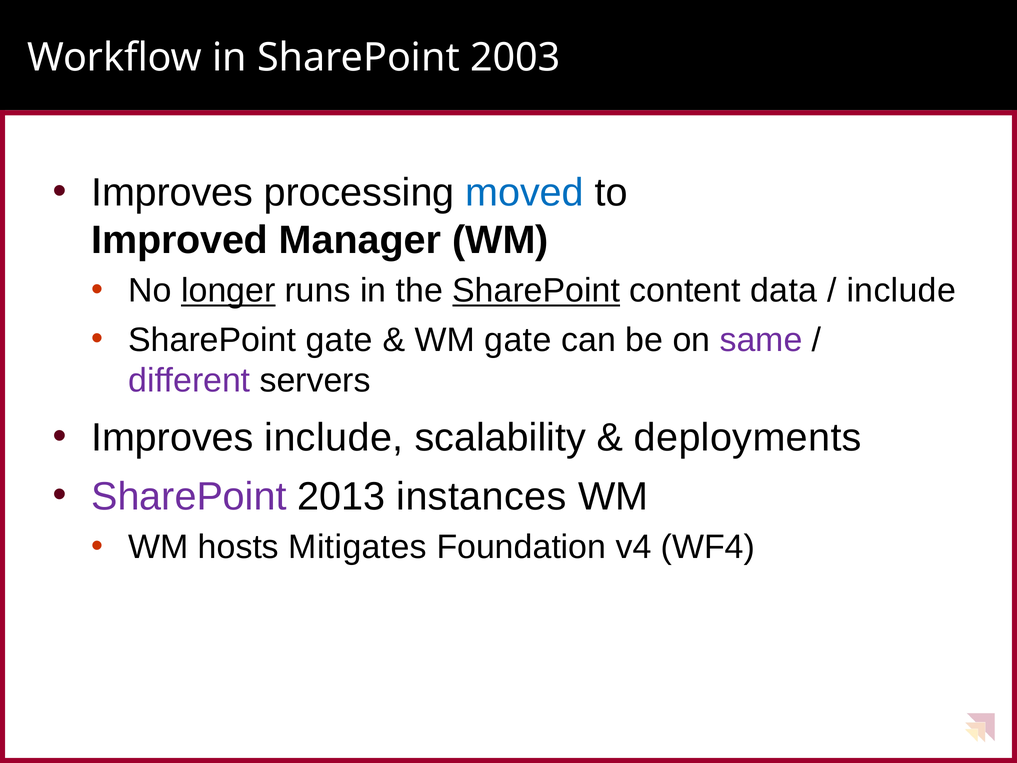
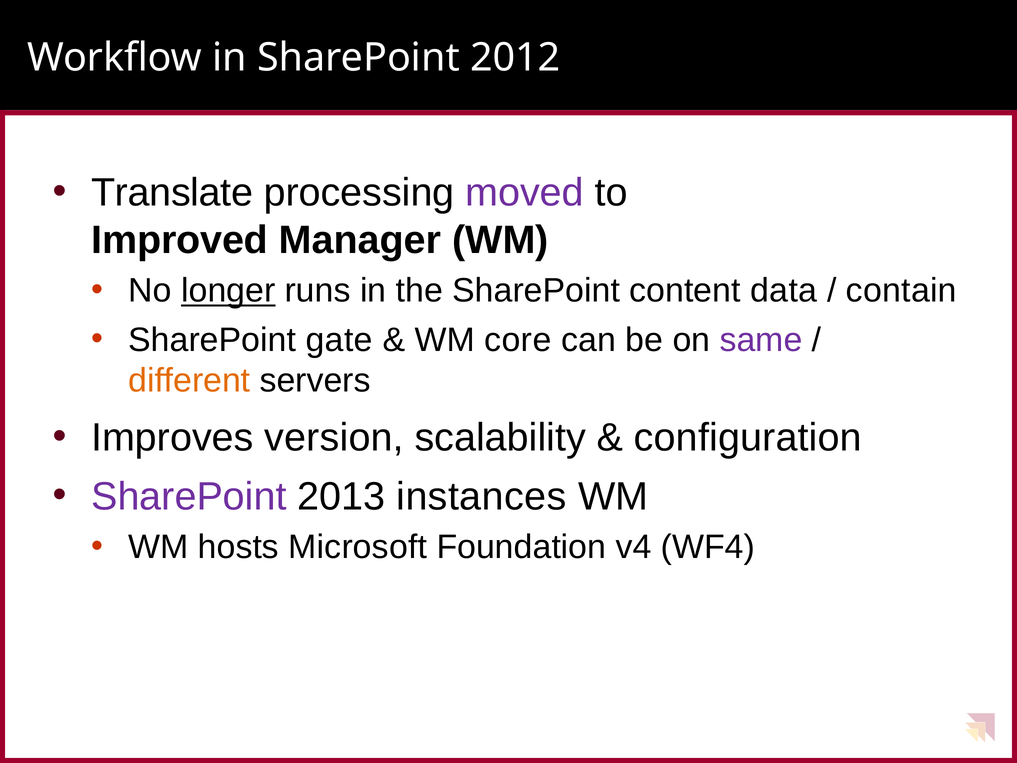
2003: 2003 -> 2012
Improves at (172, 193): Improves -> Translate
moved colour: blue -> purple
SharePoint at (536, 291) underline: present -> none
include at (901, 291): include -> contain
WM gate: gate -> core
different colour: purple -> orange
Improves include: include -> version
deployments: deployments -> configuration
Mitigates: Mitigates -> Microsoft
